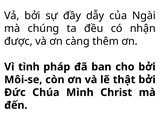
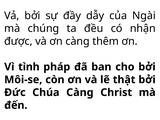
Chúa Mình: Mình -> Càng
